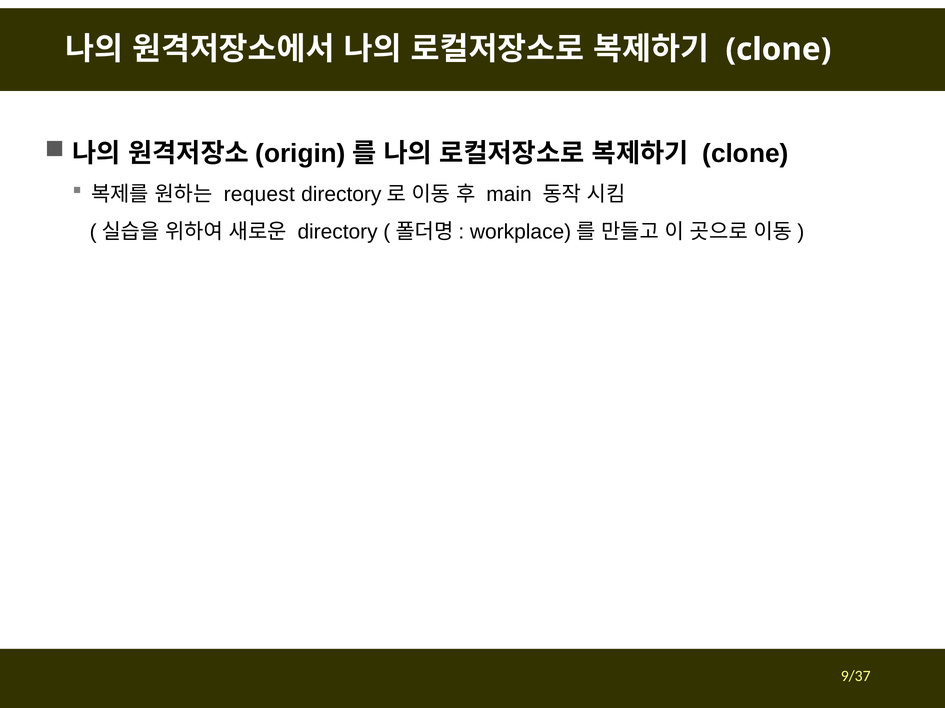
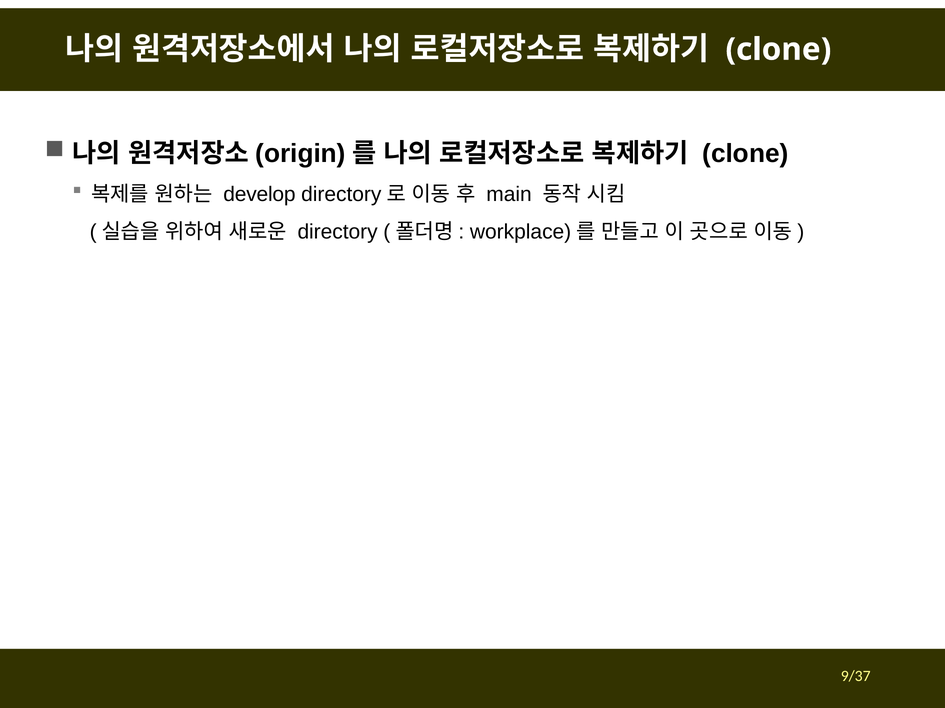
request: request -> develop
